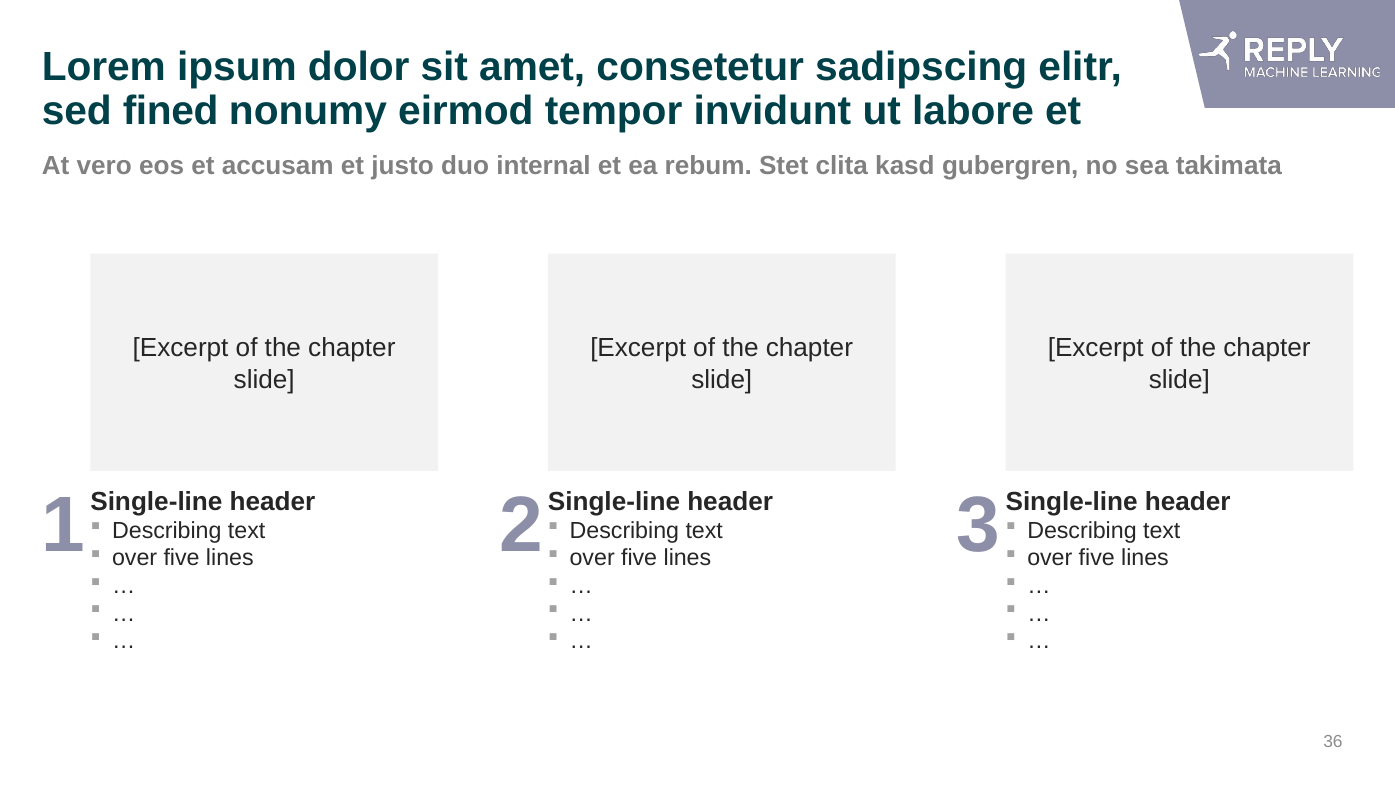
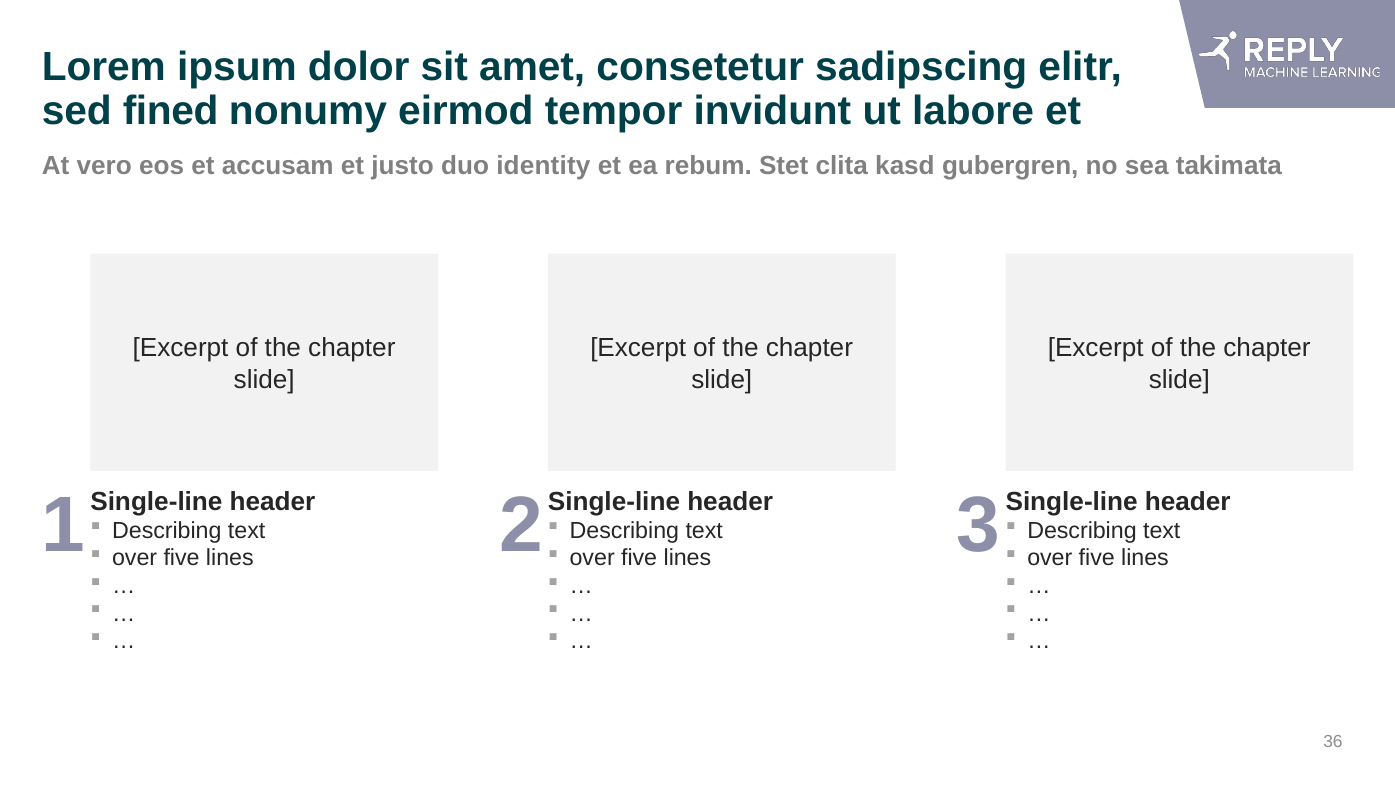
internal: internal -> identity
